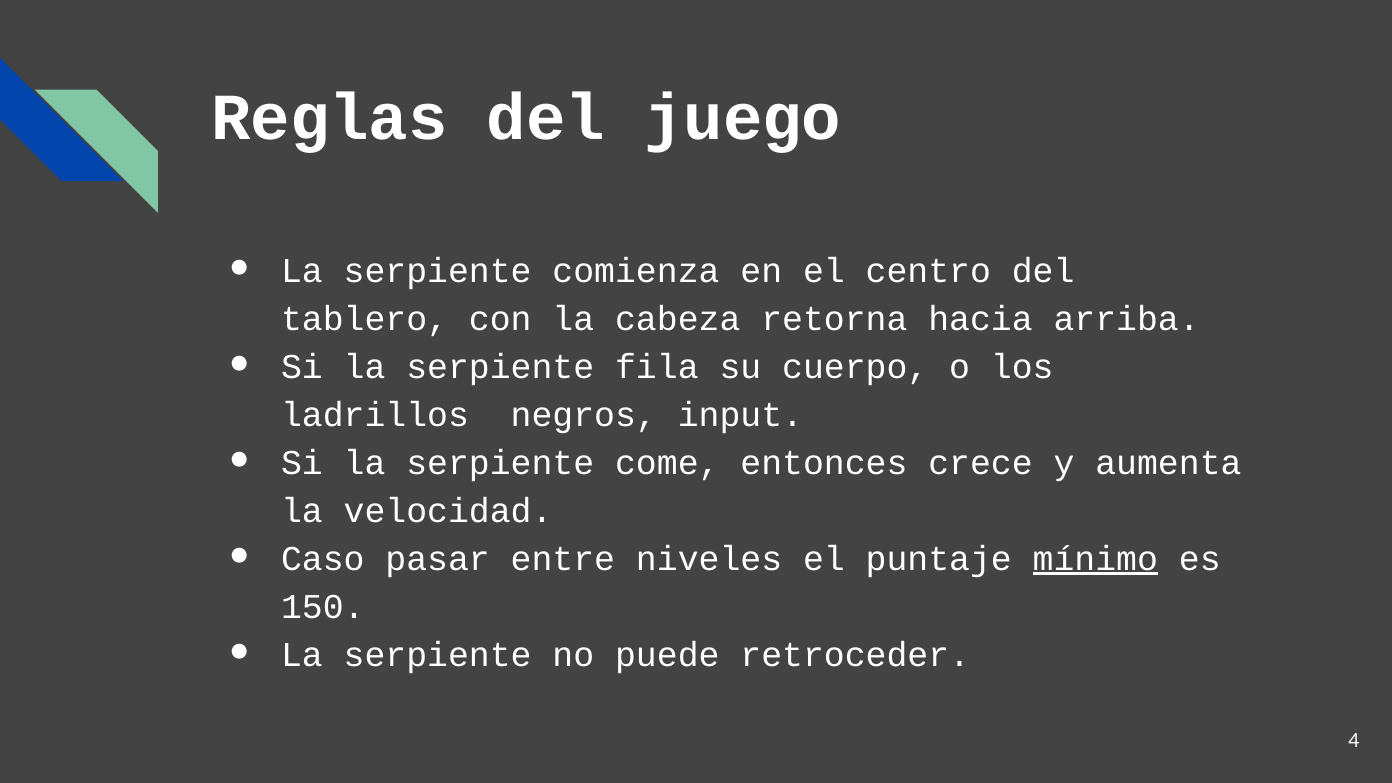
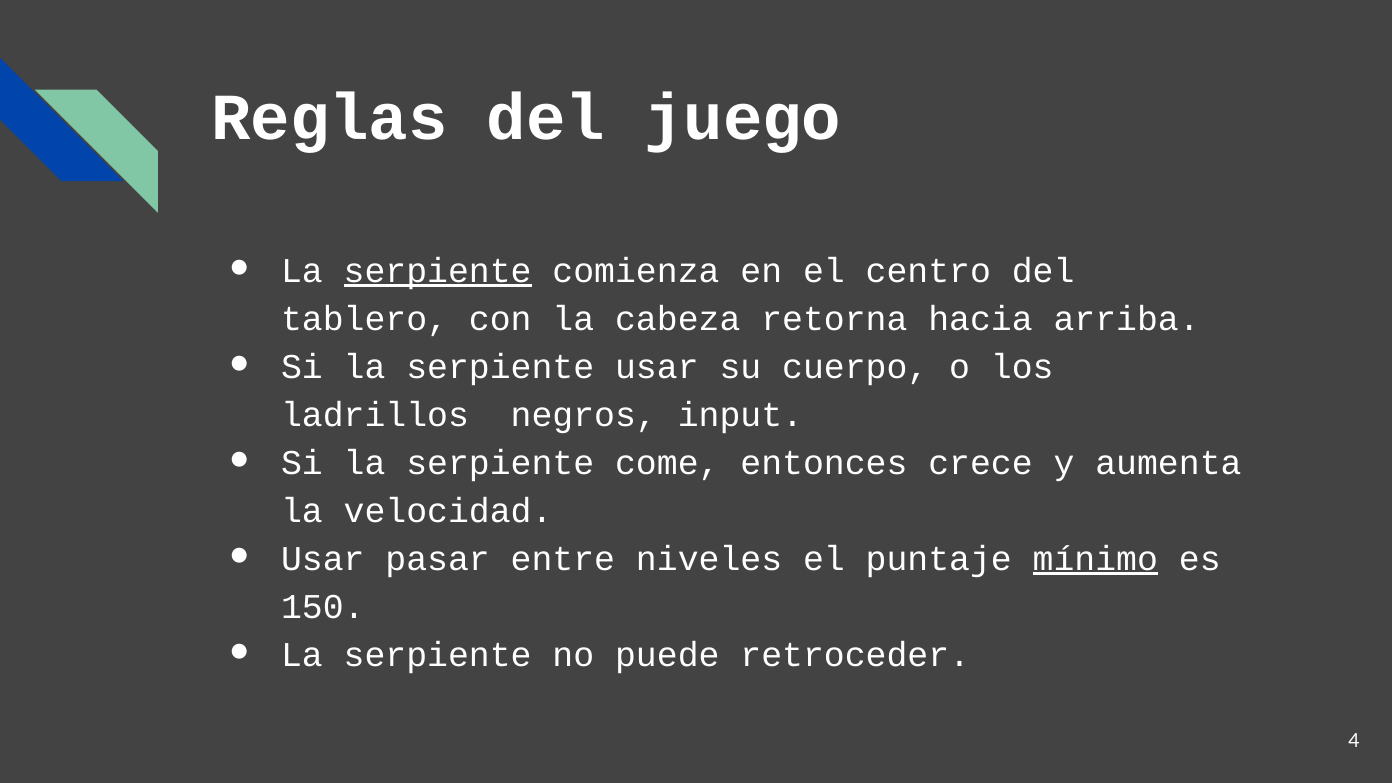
serpiente at (438, 271) underline: none -> present
serpiente fila: fila -> usar
Caso at (323, 559): Caso -> Usar
